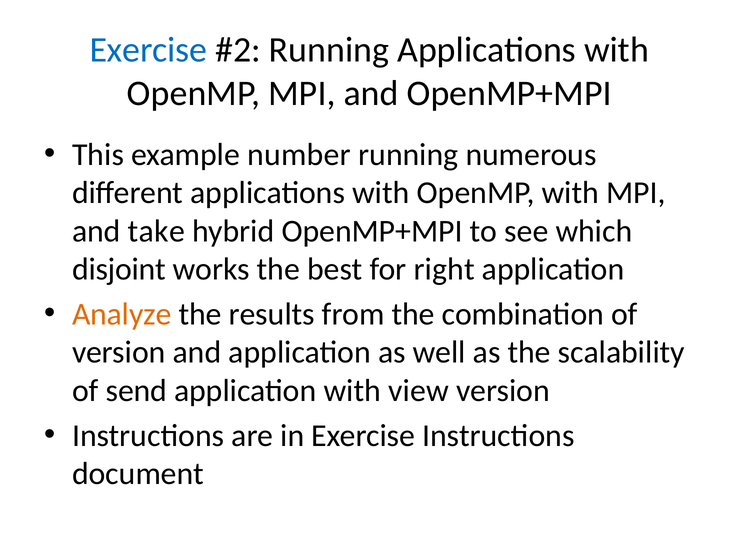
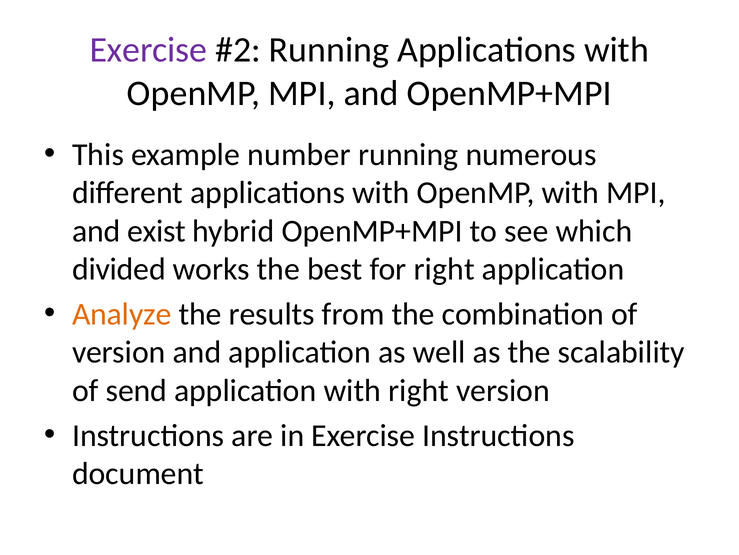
Exercise at (148, 50) colour: blue -> purple
take: take -> exist
disjoint: disjoint -> divided
with view: view -> right
